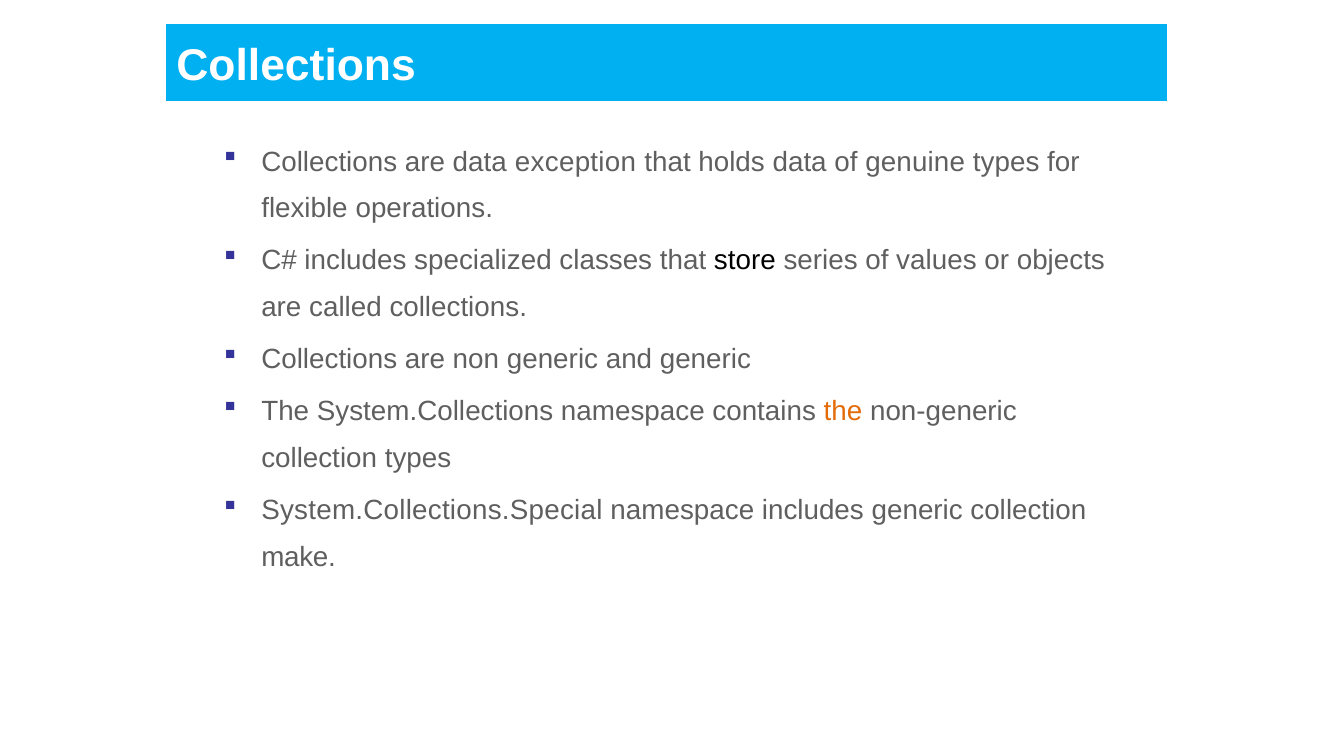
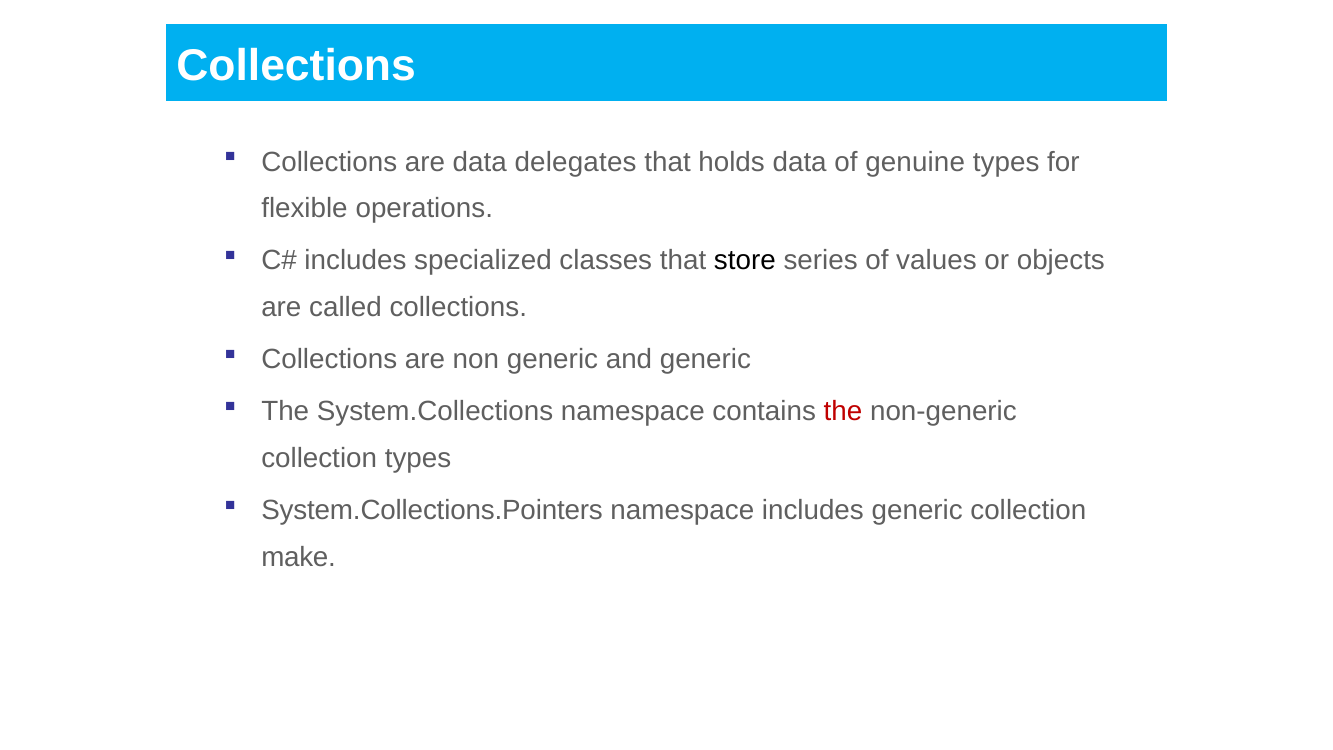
exception: exception -> delegates
the at (843, 412) colour: orange -> red
System.Collections.Special: System.Collections.Special -> System.Collections.Pointers
